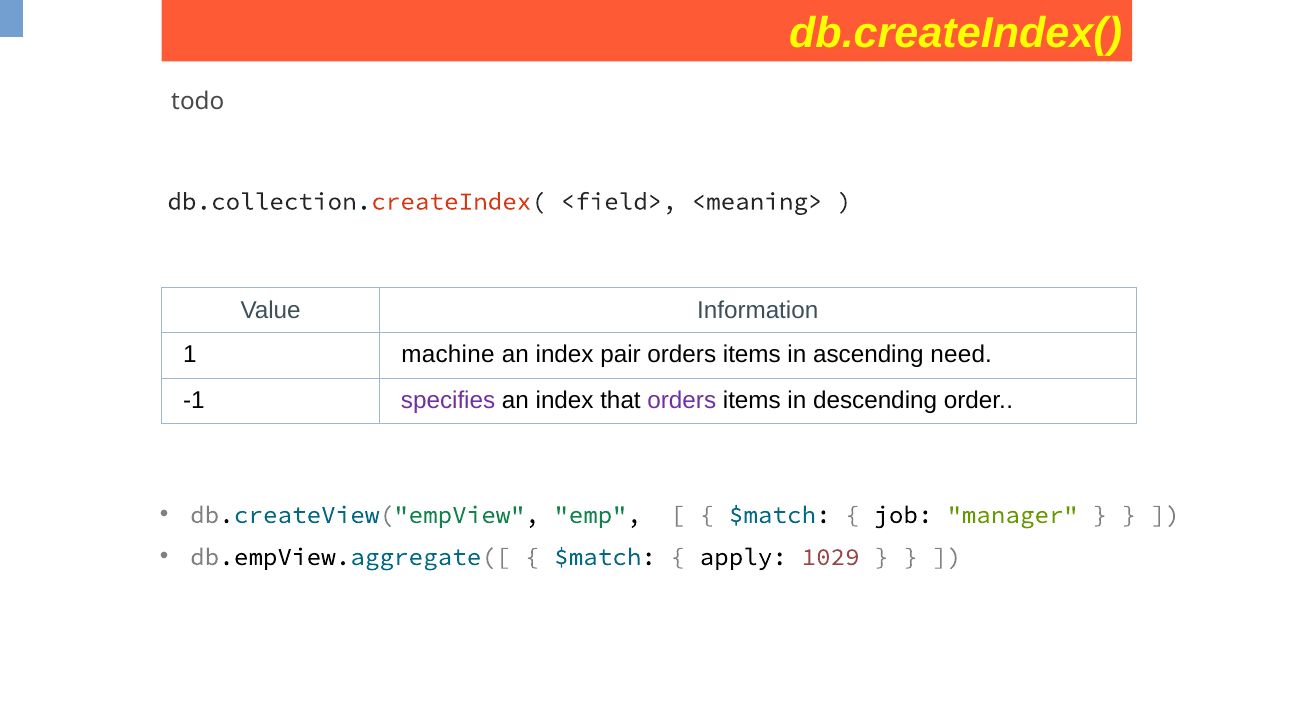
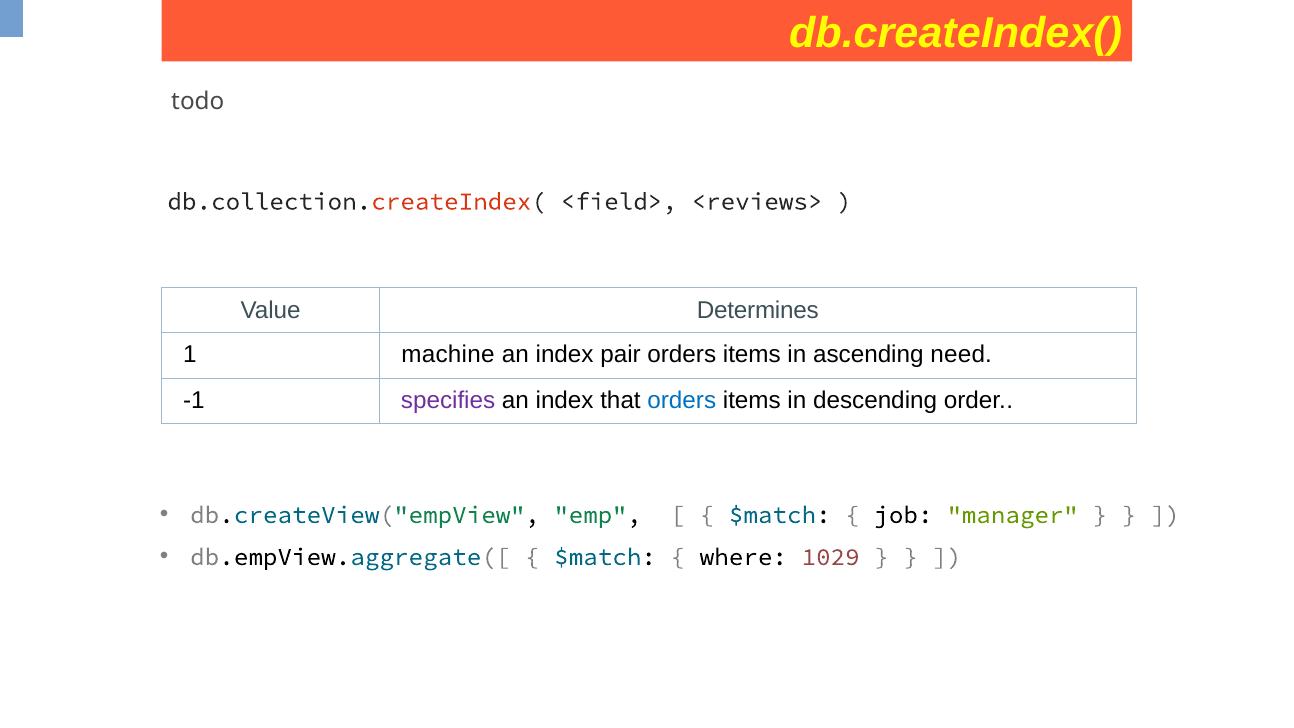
<meaning>: <meaning> -> <reviews>
Information: Information -> Determines
orders at (682, 400) colour: purple -> blue
apply: apply -> where
